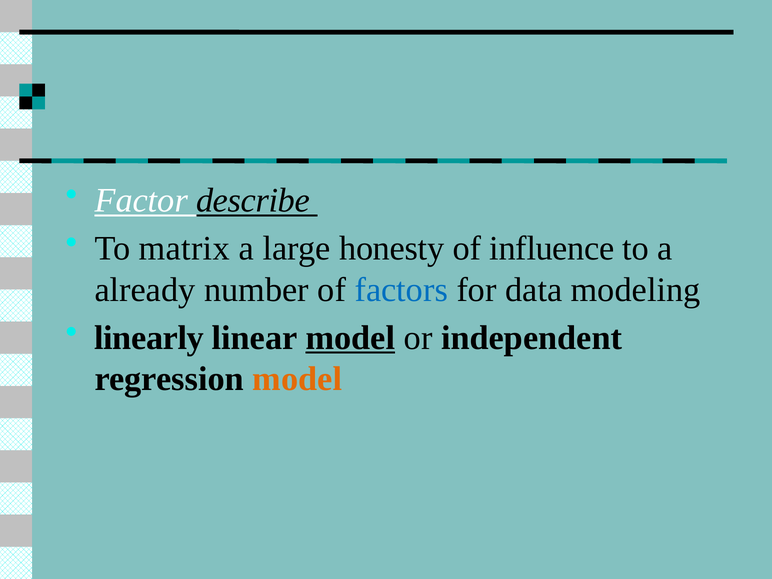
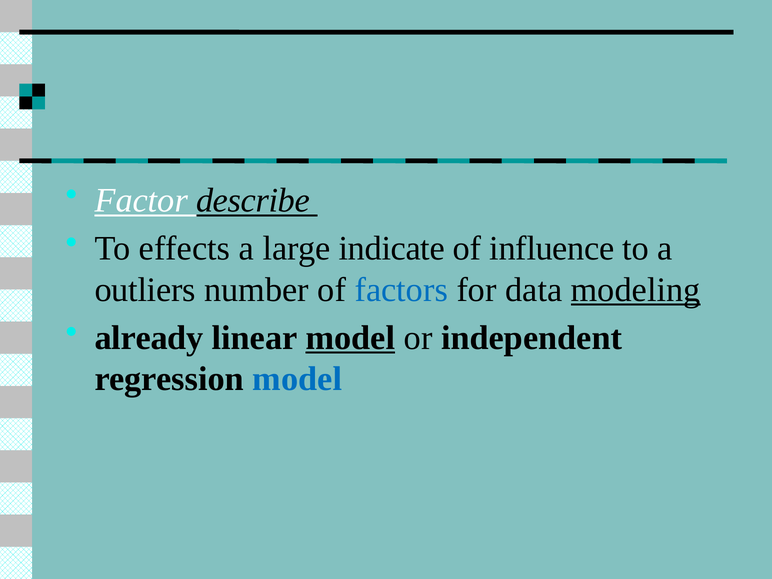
matrix: matrix -> effects
honesty: honesty -> indicate
already: already -> outliers
modeling underline: none -> present
linearly: linearly -> already
model at (297, 379) colour: orange -> blue
